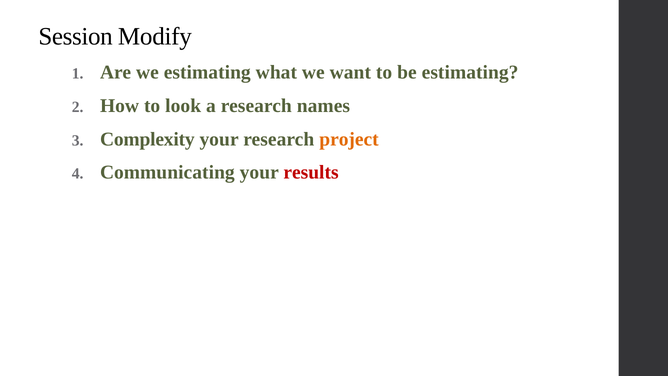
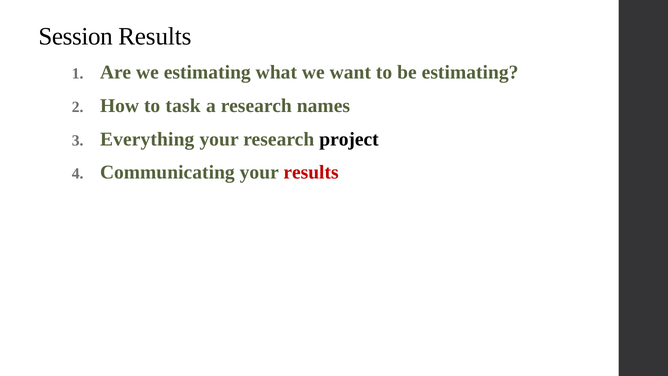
Session Modify: Modify -> Results
look: look -> task
Complexity: Complexity -> Everything
project colour: orange -> black
